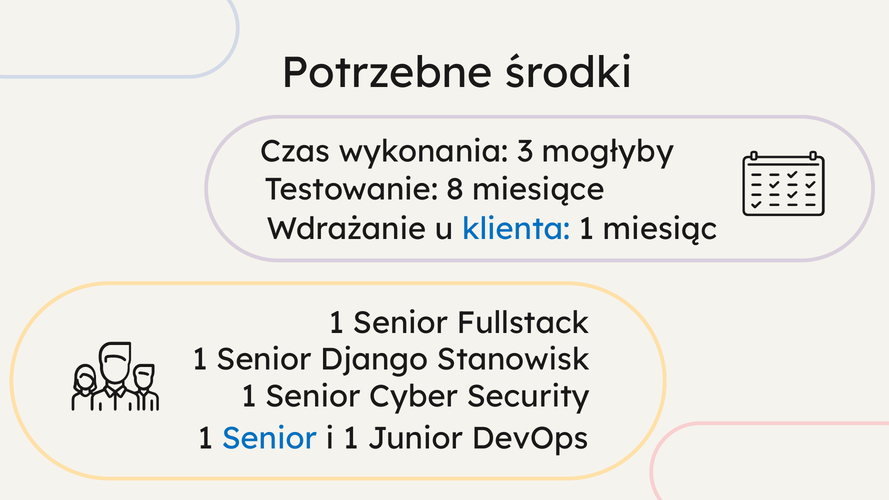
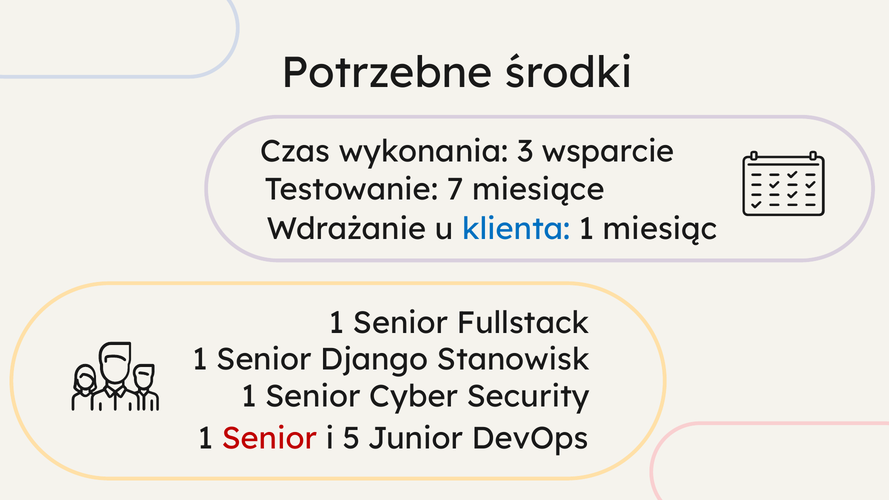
mogłyby: mogłyby -> wsparcie
8: 8 -> 7
Senior at (269, 439) colour: blue -> red
i 1: 1 -> 5
